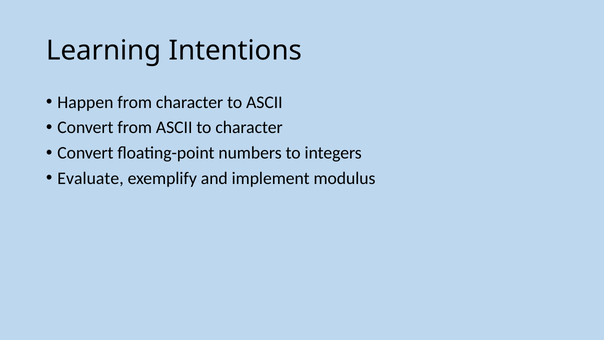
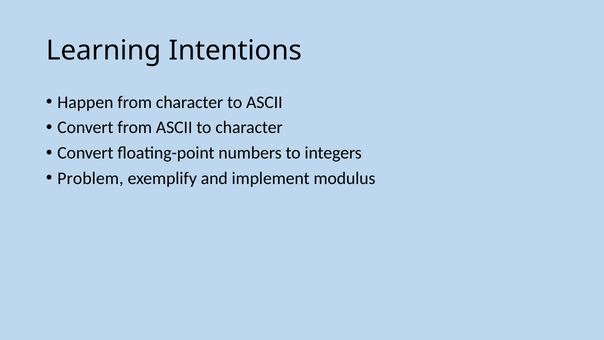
Evaluate: Evaluate -> Problem
